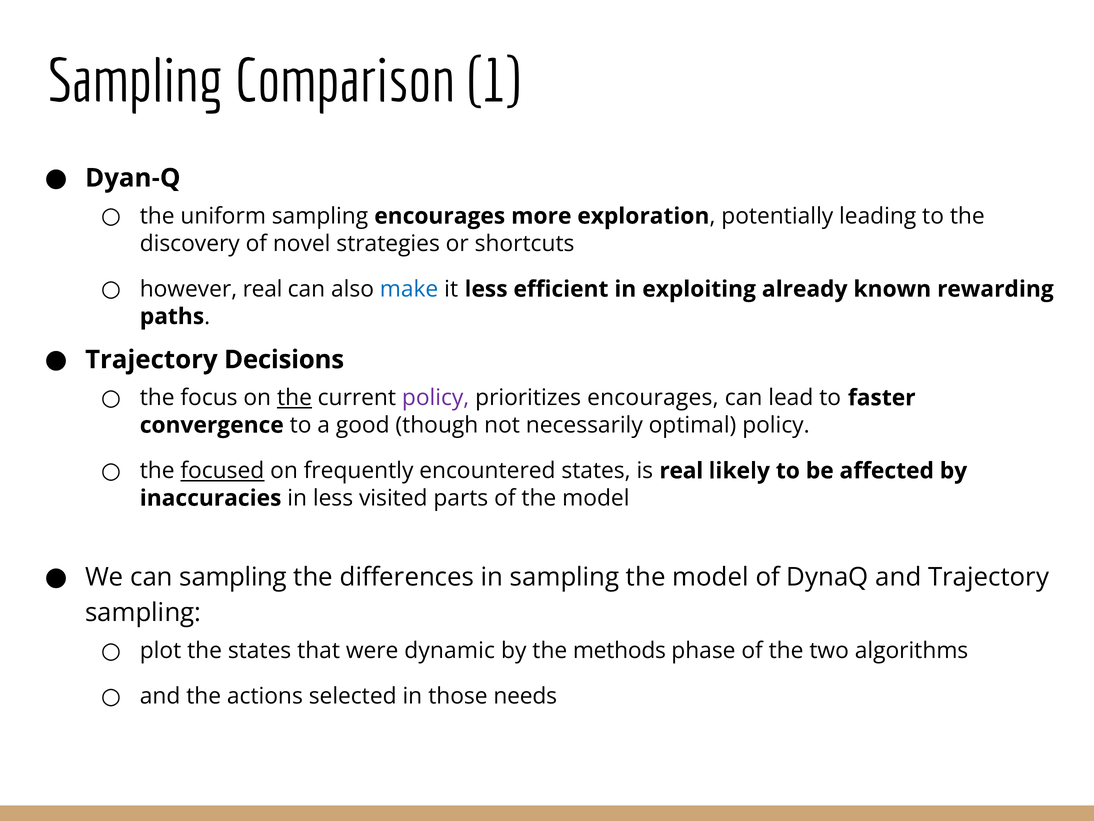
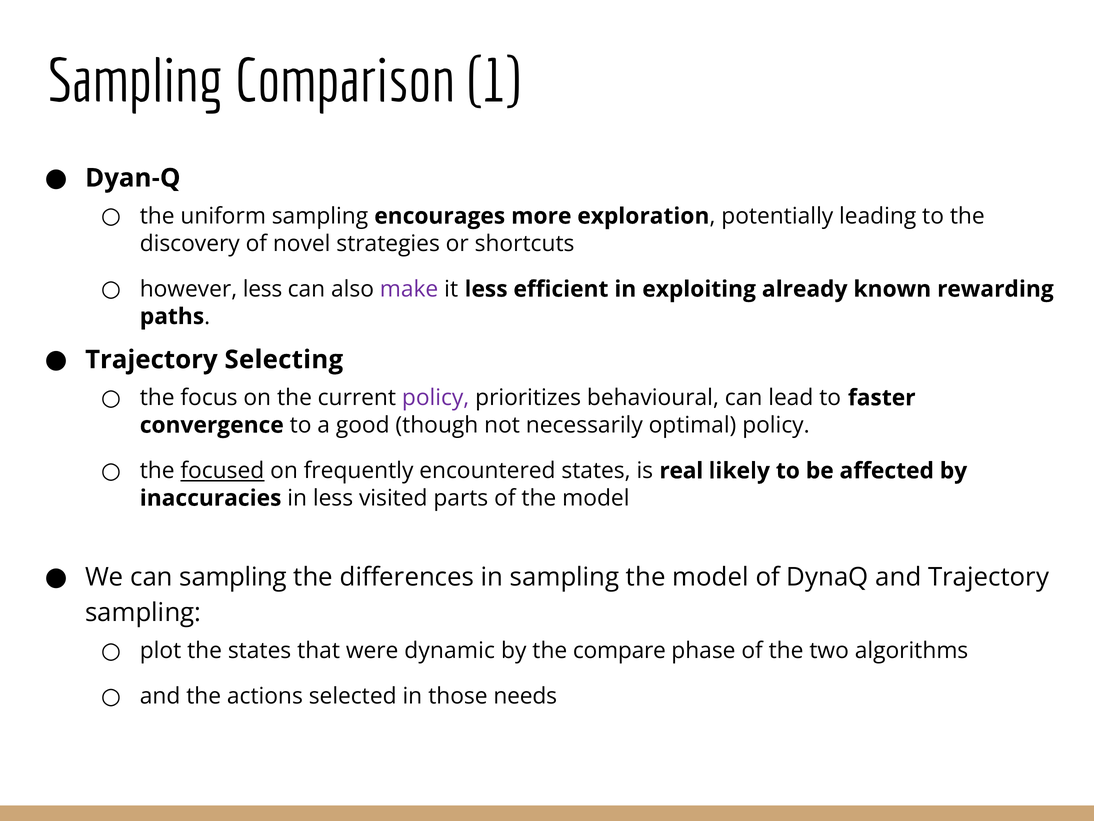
however real: real -> less
make colour: blue -> purple
Decisions: Decisions -> Selecting
the at (295, 398) underline: present -> none
prioritizes encourages: encourages -> behavioural
methods: methods -> compare
